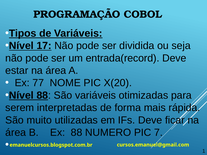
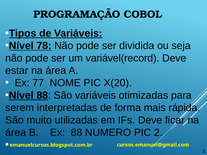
17: 17 -> 78
entrada(record: entrada(record -> variável(record
7: 7 -> 2
